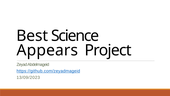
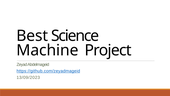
Appears: Appears -> Machine
